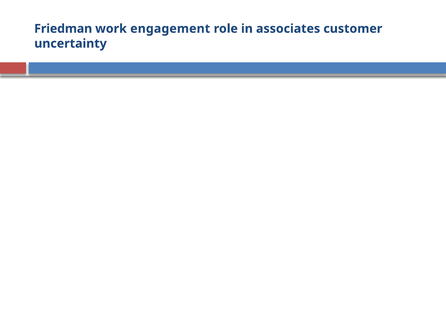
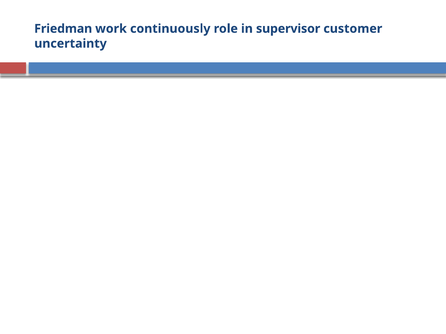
engagement: engagement -> continuously
associates: associates -> supervisor
